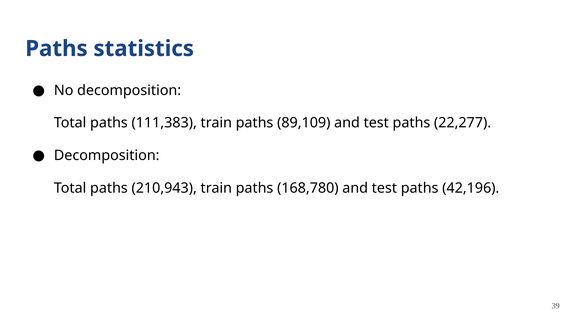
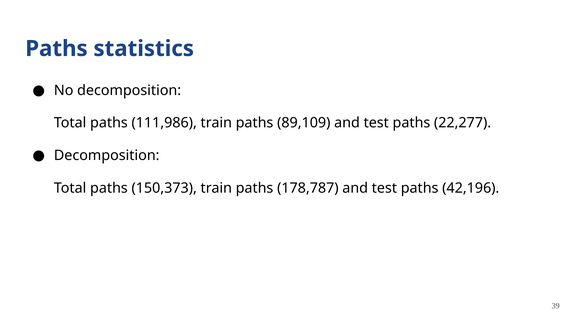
111,383: 111,383 -> 111,986
210,943: 210,943 -> 150,373
168,780: 168,780 -> 178,787
